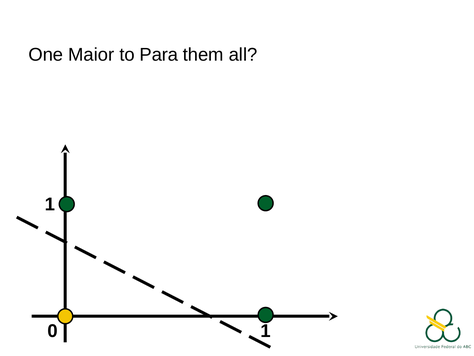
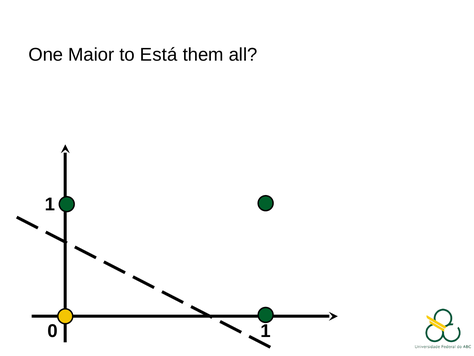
Para: Para -> Está
